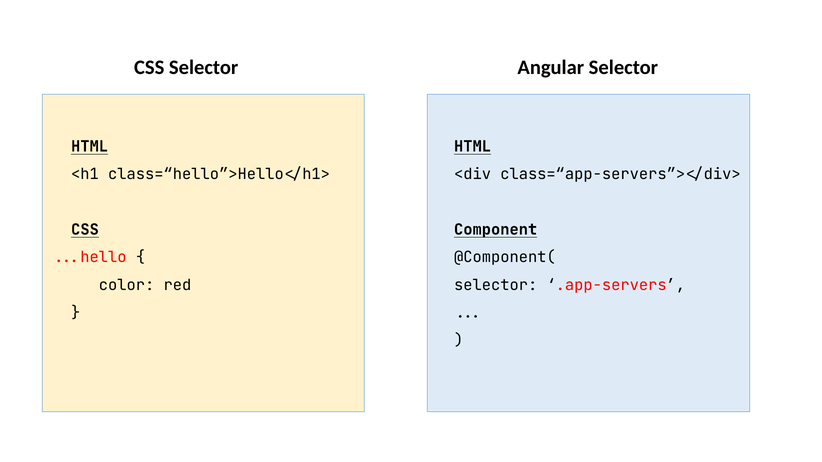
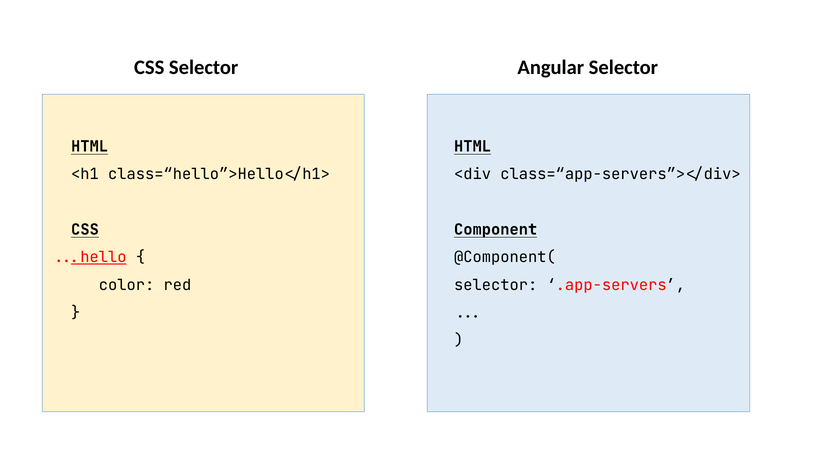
.hello underline: none -> present
